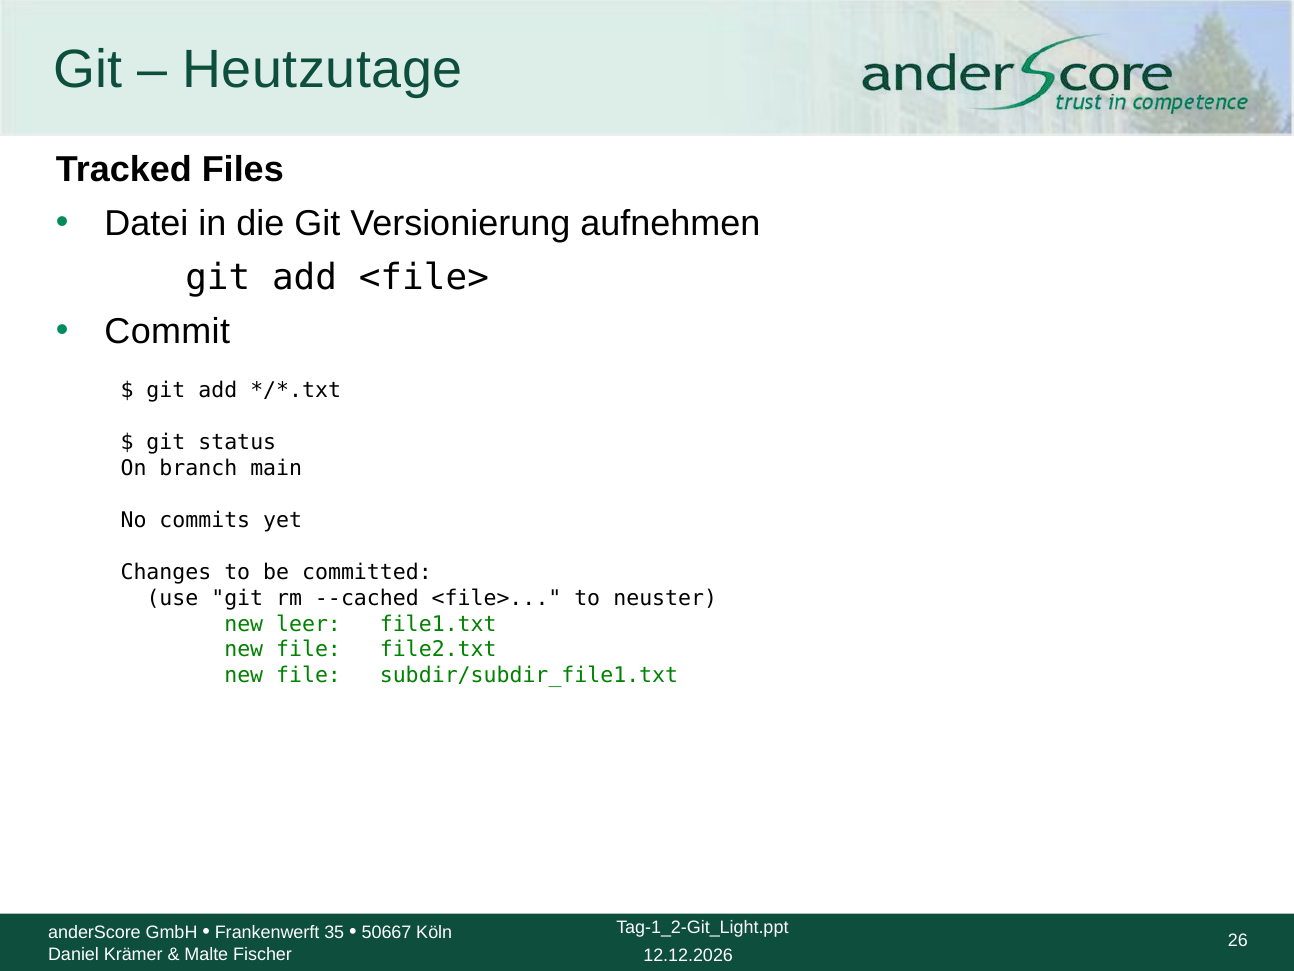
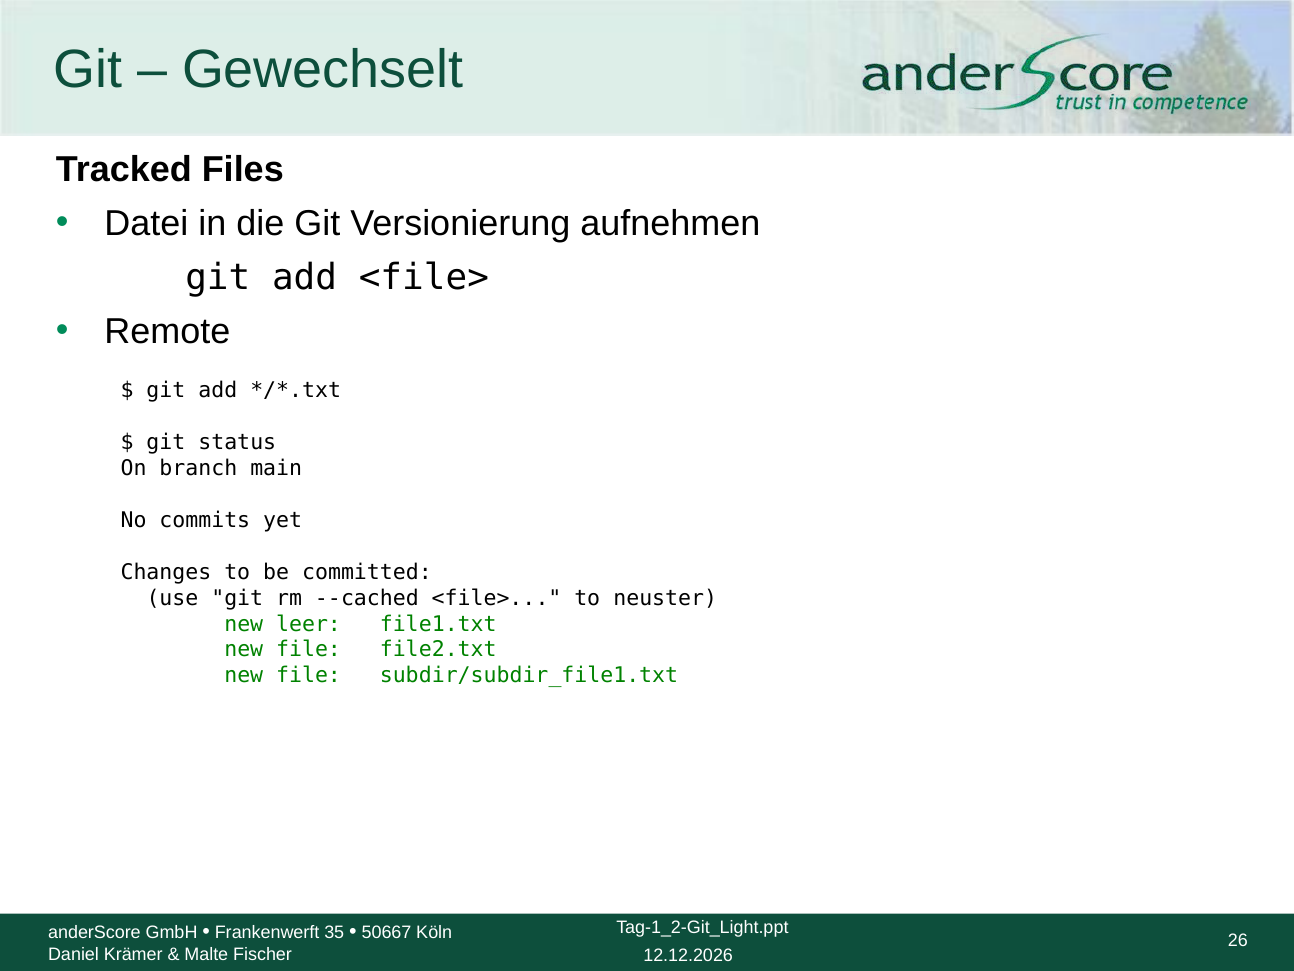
Heutzutage: Heutzutage -> Gewechselt
Commit: Commit -> Remote
